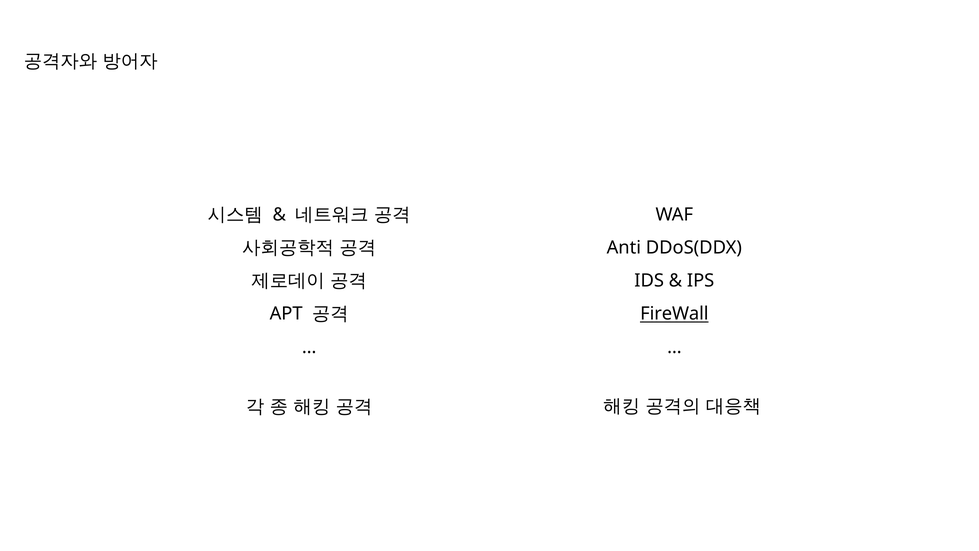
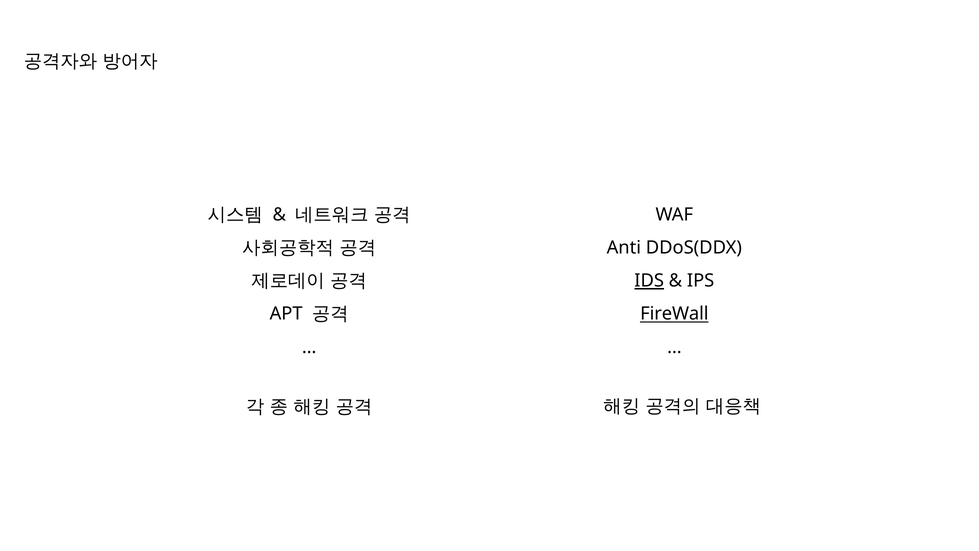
IDS underline: none -> present
